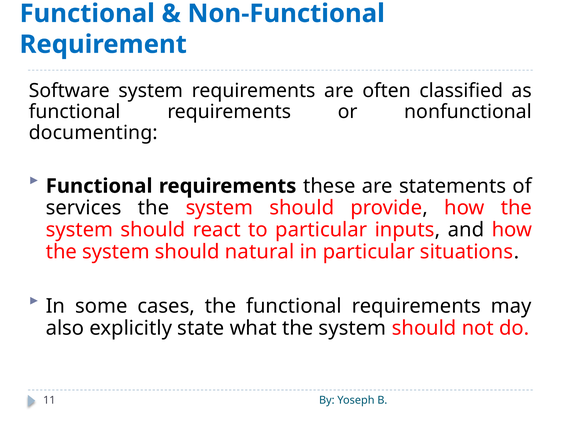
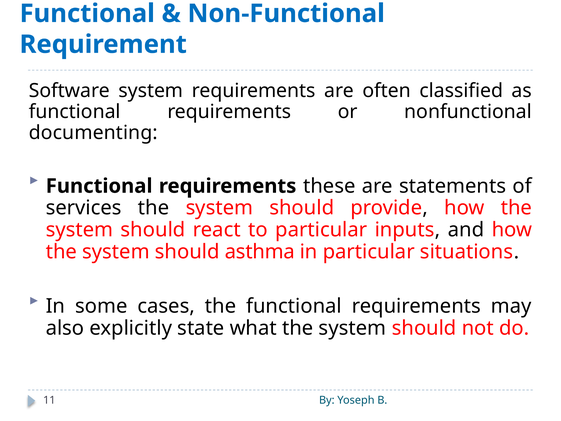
natural: natural -> asthma
